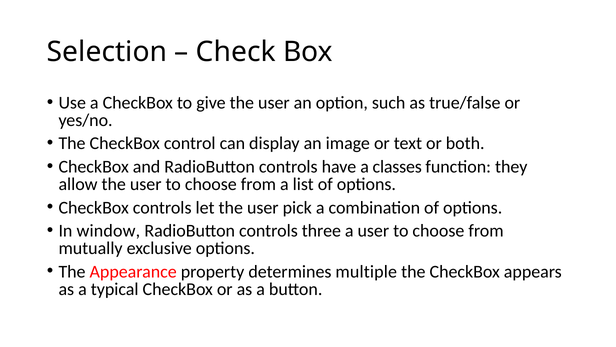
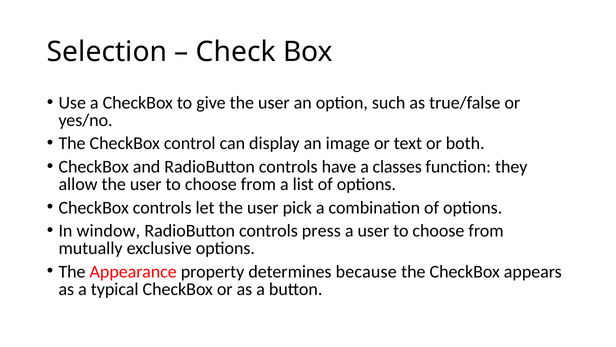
three: three -> press
multiple: multiple -> because
